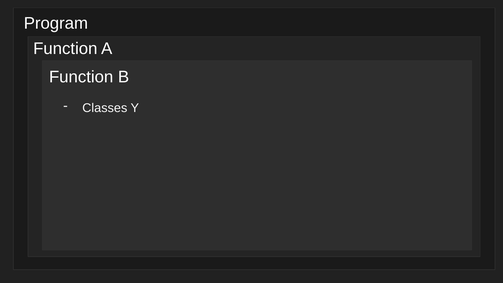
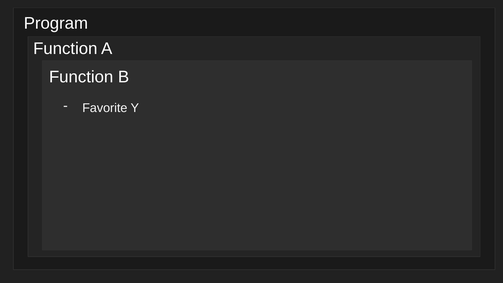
Classes: Classes -> Favorite
